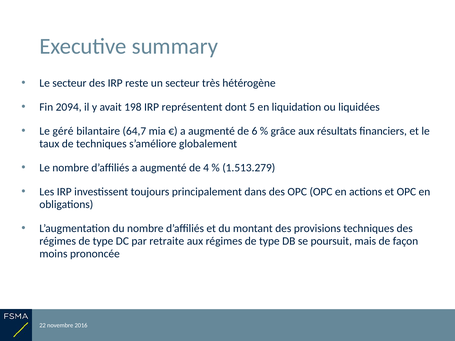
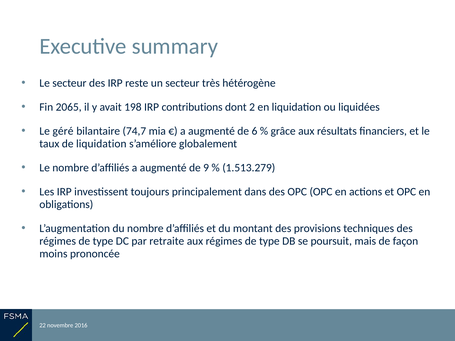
2094: 2094 -> 2065
représentent: représentent -> contributions
5: 5 -> 2
64,7: 64,7 -> 74,7
de techniques: techniques -> liquidation
4: 4 -> 9
